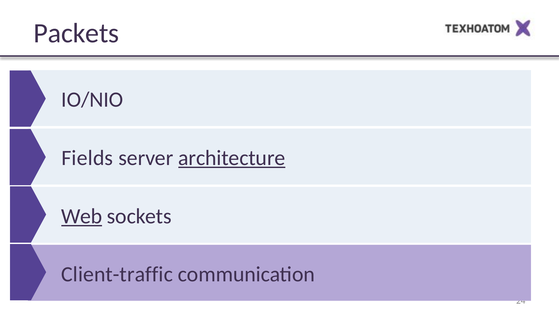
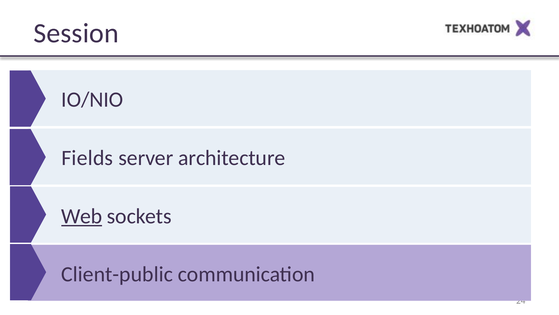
Packets: Packets -> Session
architecture underline: present -> none
Client-traffic: Client-traffic -> Client-public
